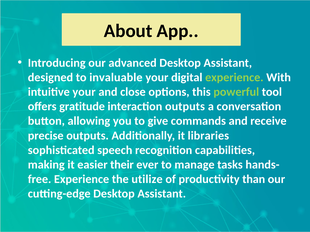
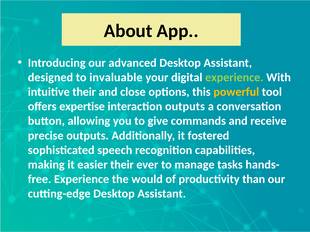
intuitive your: your -> their
powerful colour: light green -> yellow
gratitude: gratitude -> expertise
libraries: libraries -> fostered
utilize: utilize -> would
